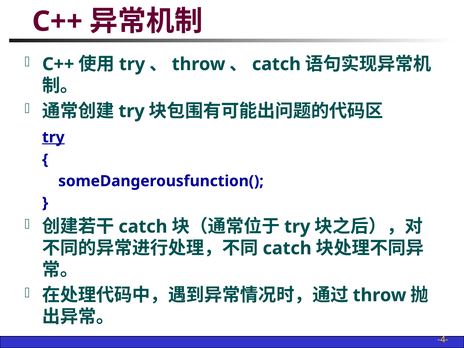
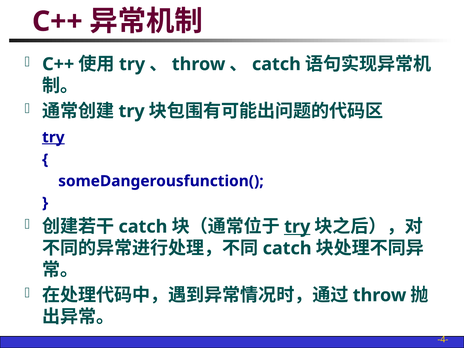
try at (297, 227) underline: none -> present
